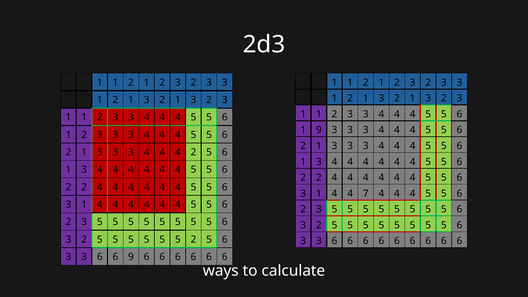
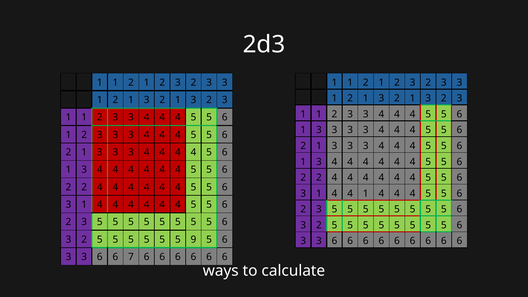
9 at (319, 130): 9 -> 3
2 at (193, 152): 2 -> 4
4 7: 7 -> 1
5 2: 2 -> 9
6 9: 9 -> 7
